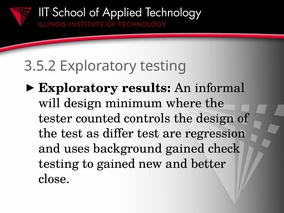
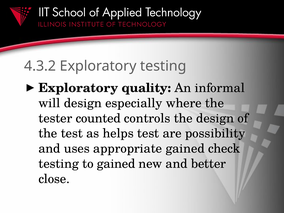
3.5.2: 3.5.2 -> 4.3.2
results: results -> quality
minimum: minimum -> especially
differ: differ -> helps
regression: regression -> possibility
background: background -> appropriate
